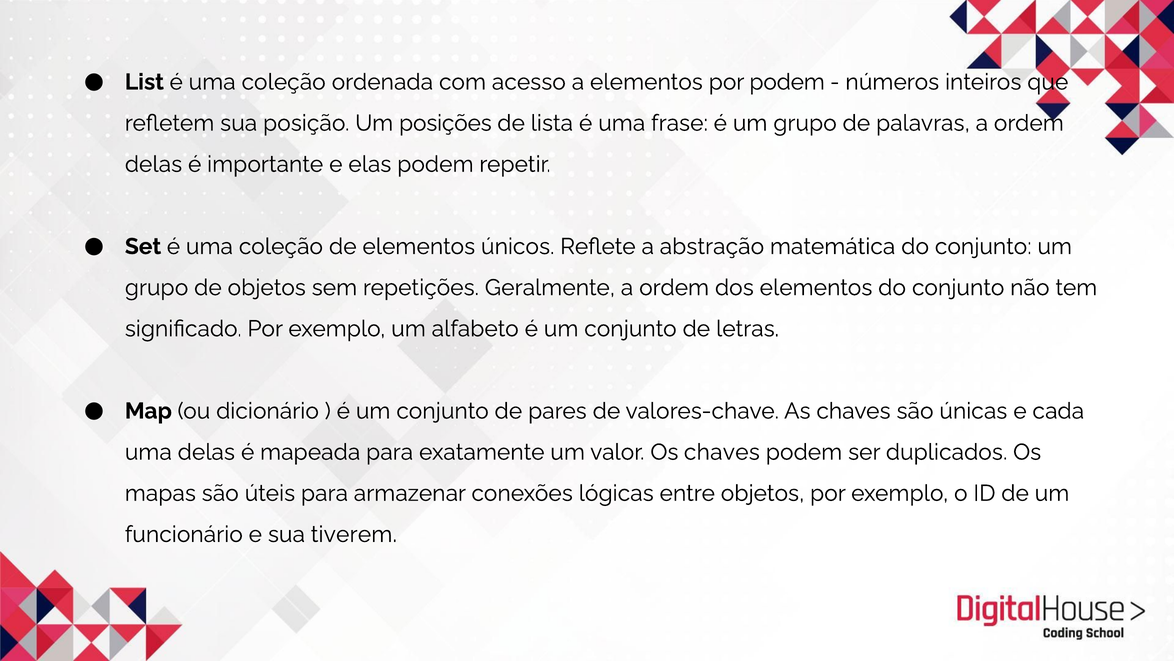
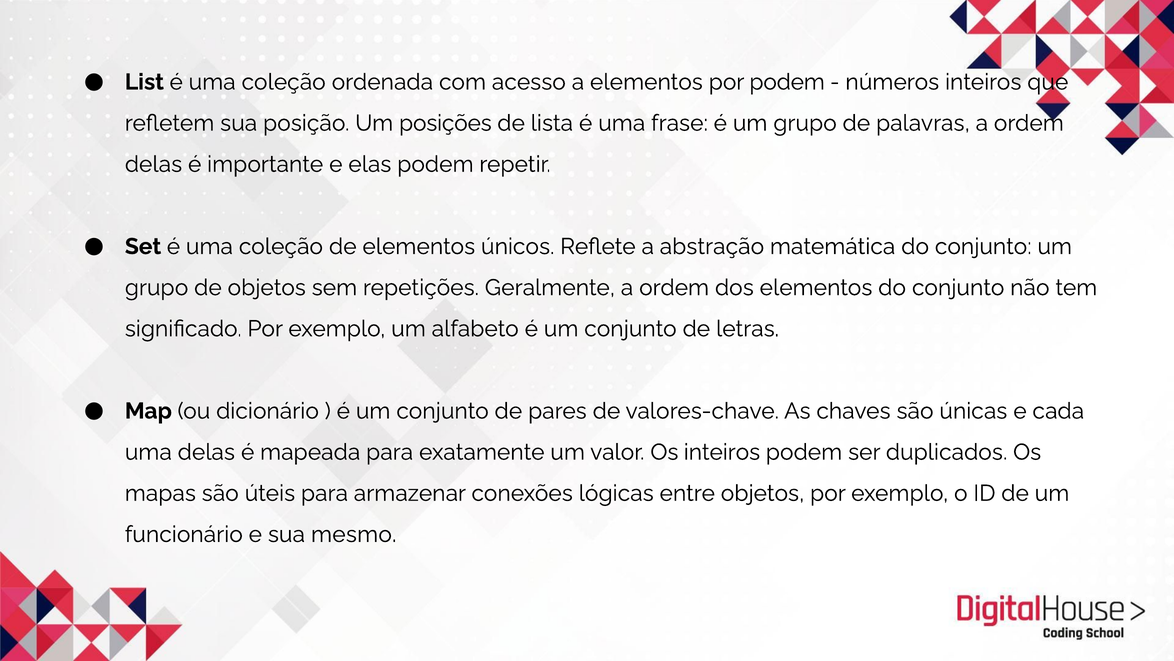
Os chaves: chaves -> inteiros
tiverem: tiverem -> mesmo
